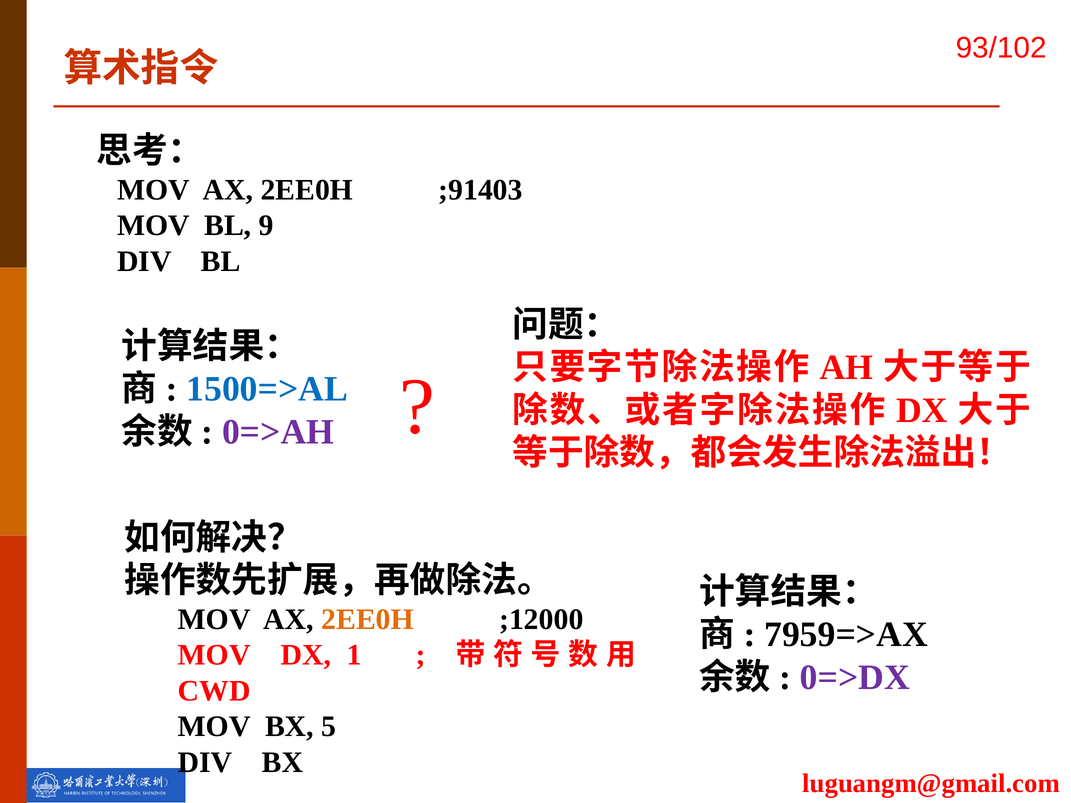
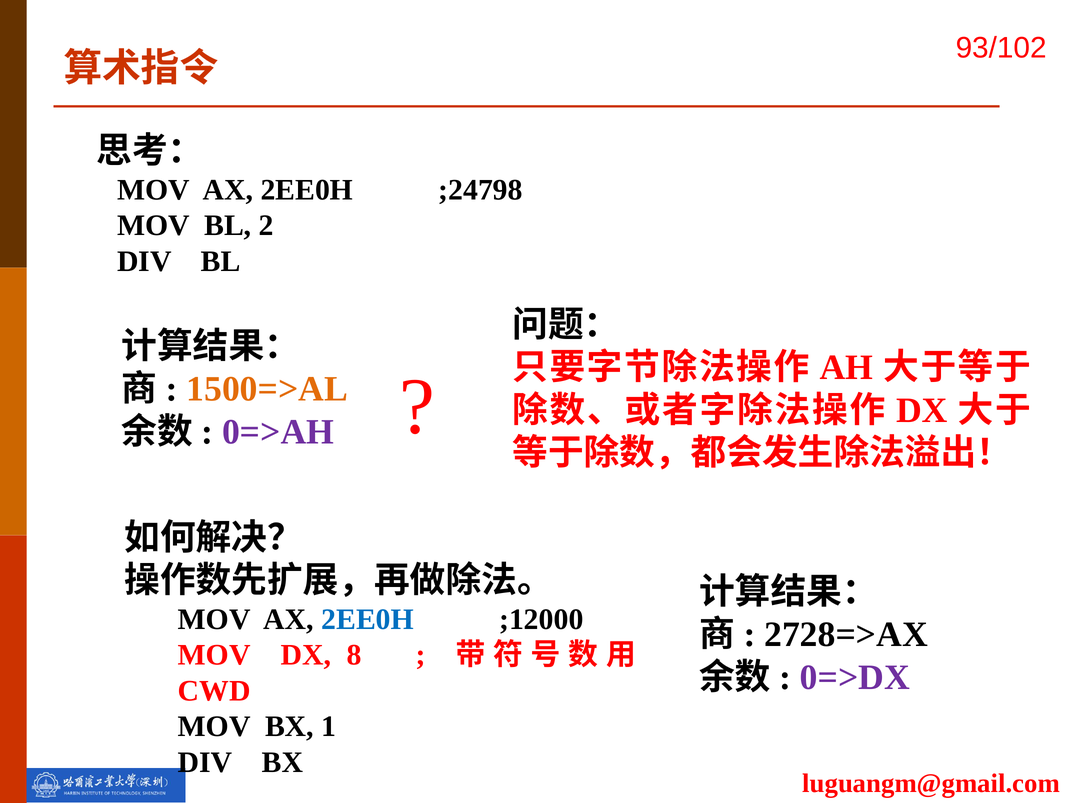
;91403: ;91403 -> ;24798
9: 9 -> 2
1500=>AL colour: blue -> orange
2EE0H at (368, 620) colour: orange -> blue
7959=>AX: 7959=>AX -> 2728=>AX
1: 1 -> 8
5: 5 -> 1
